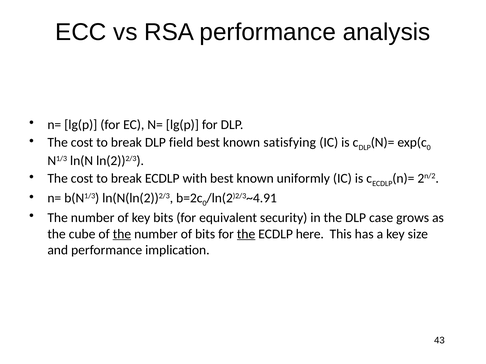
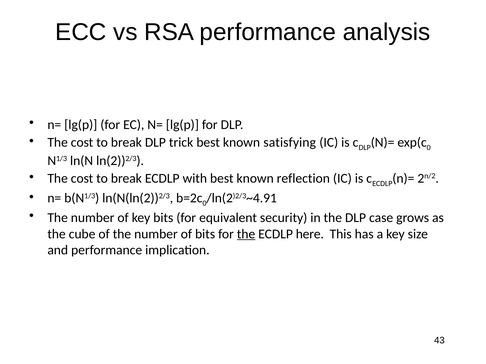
field: field -> trick
uniformly: uniformly -> reflection
the at (122, 234) underline: present -> none
